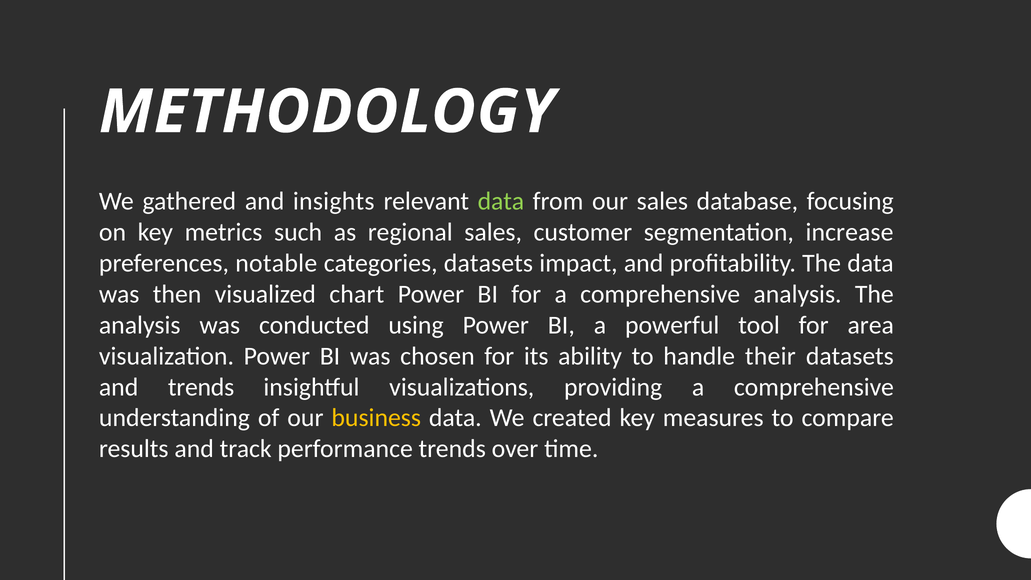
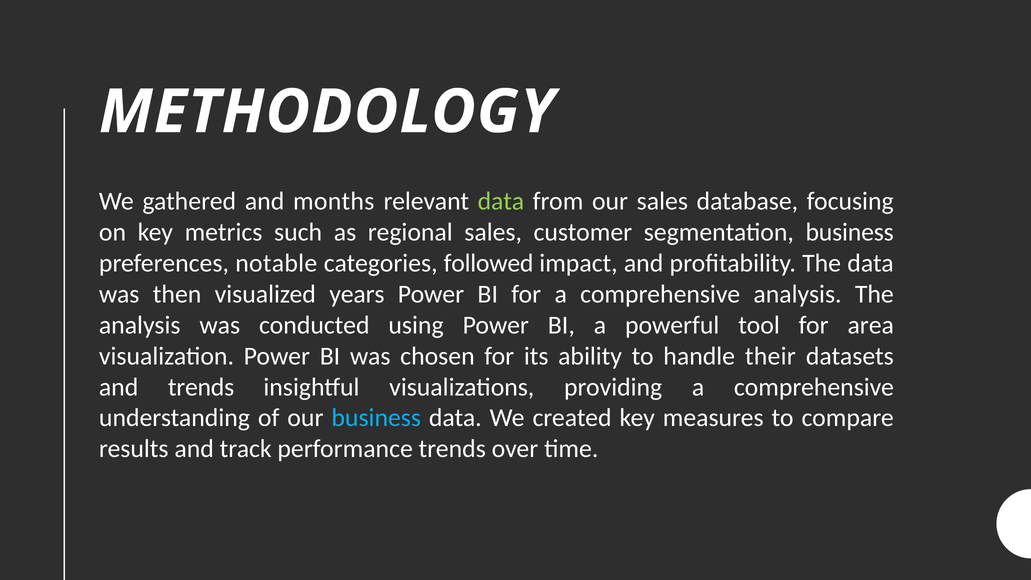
insights: insights -> months
segmentation increase: increase -> business
categories datasets: datasets -> followed
chart: chart -> years
business at (376, 418) colour: yellow -> light blue
